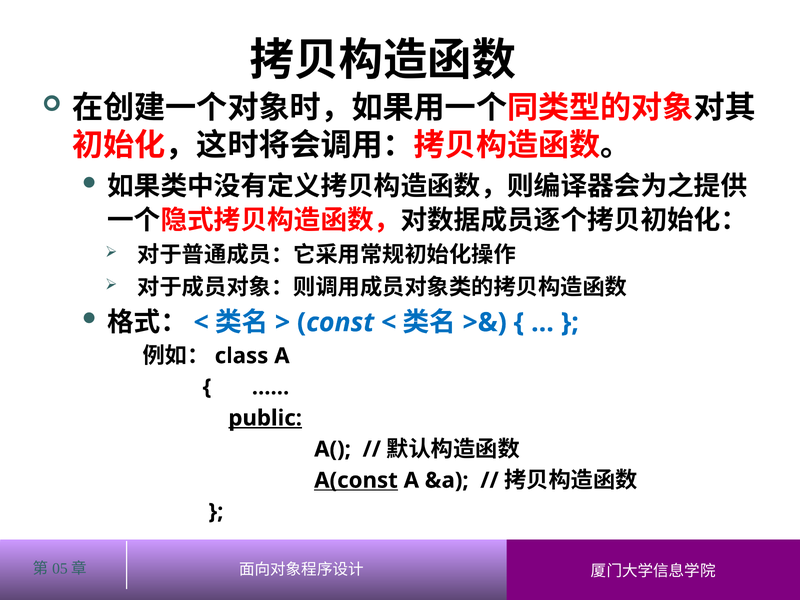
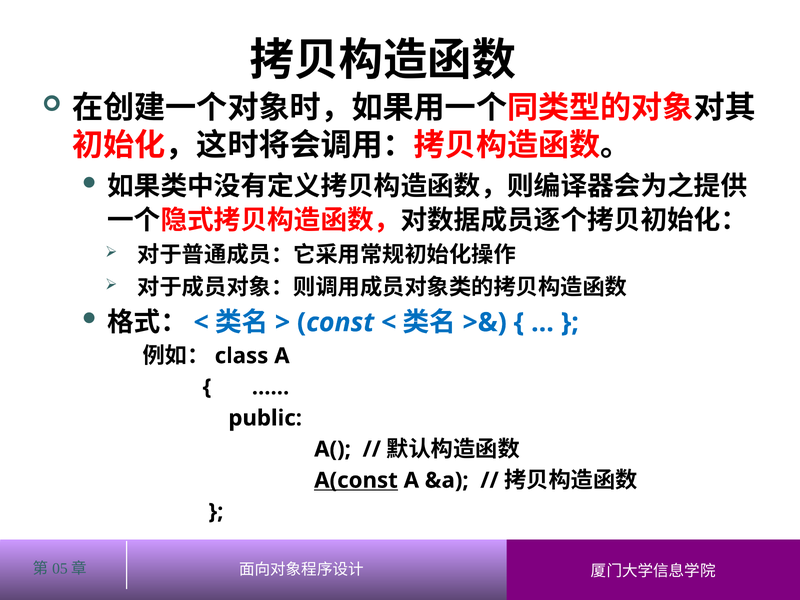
public underline: present -> none
